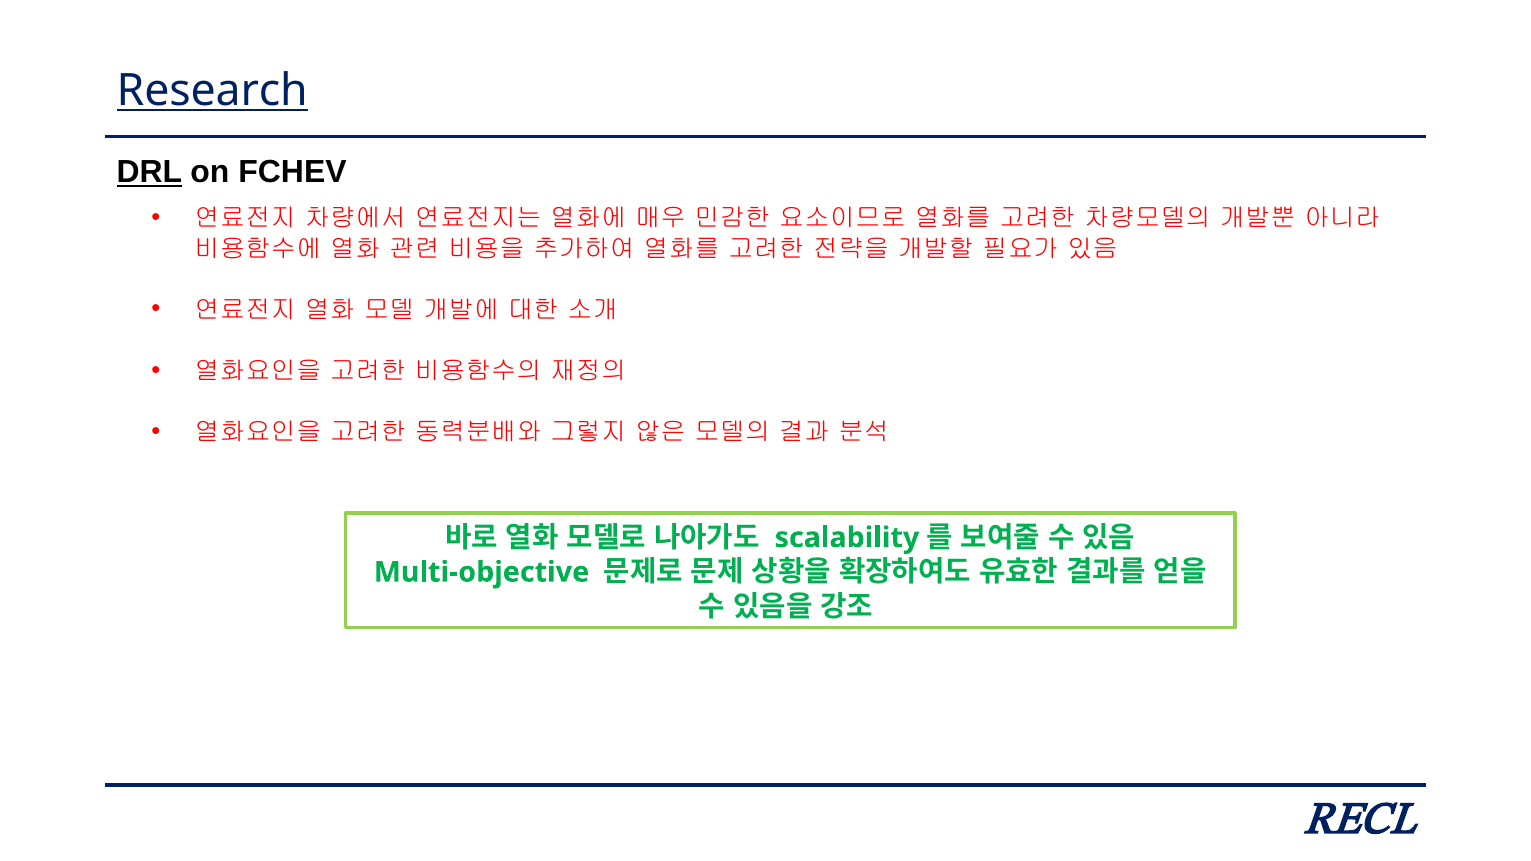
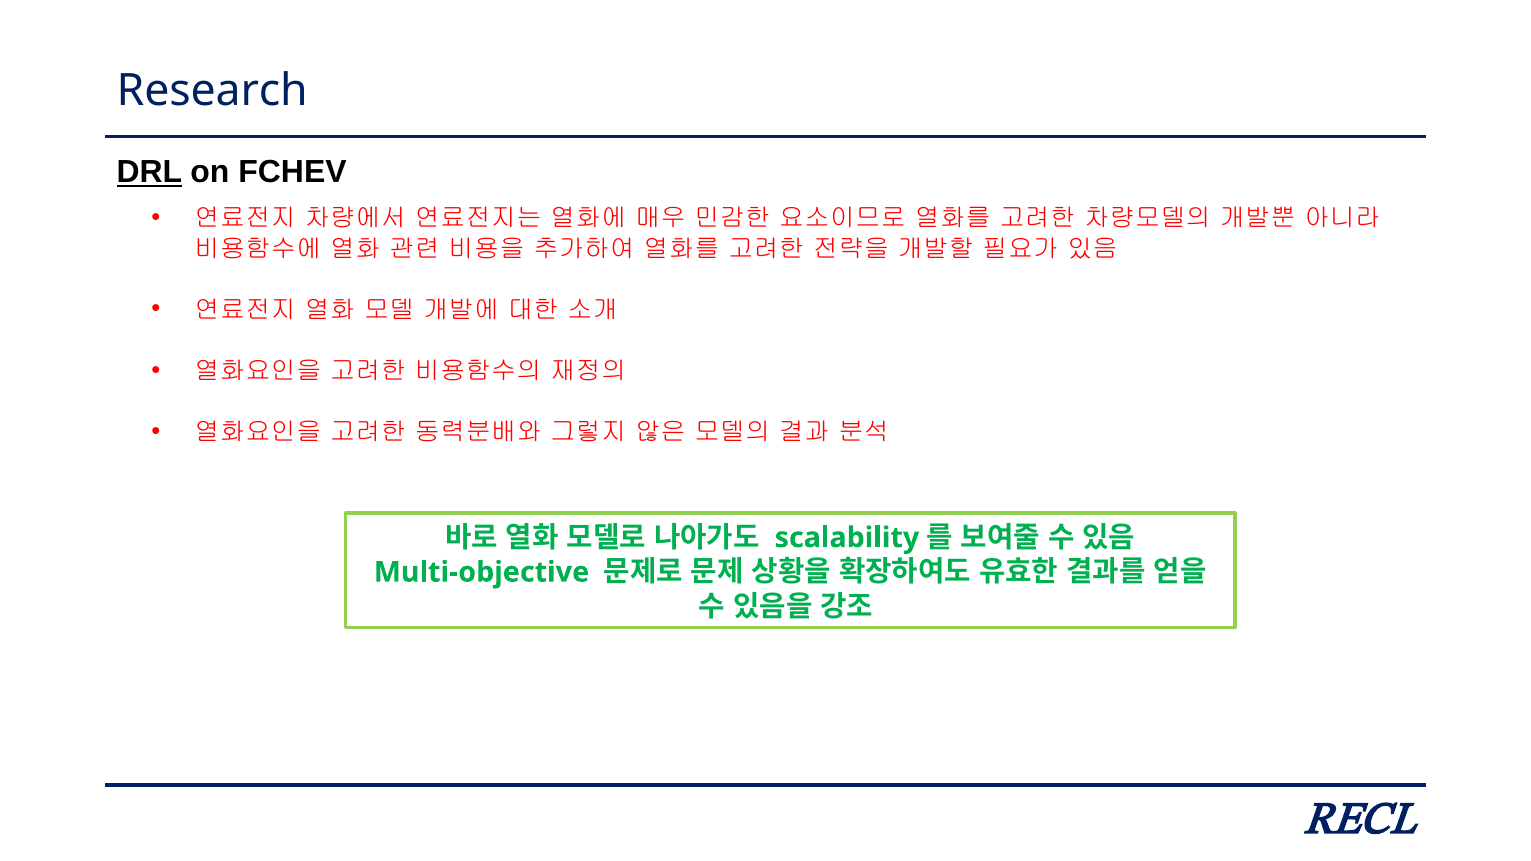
Research underline: present -> none
